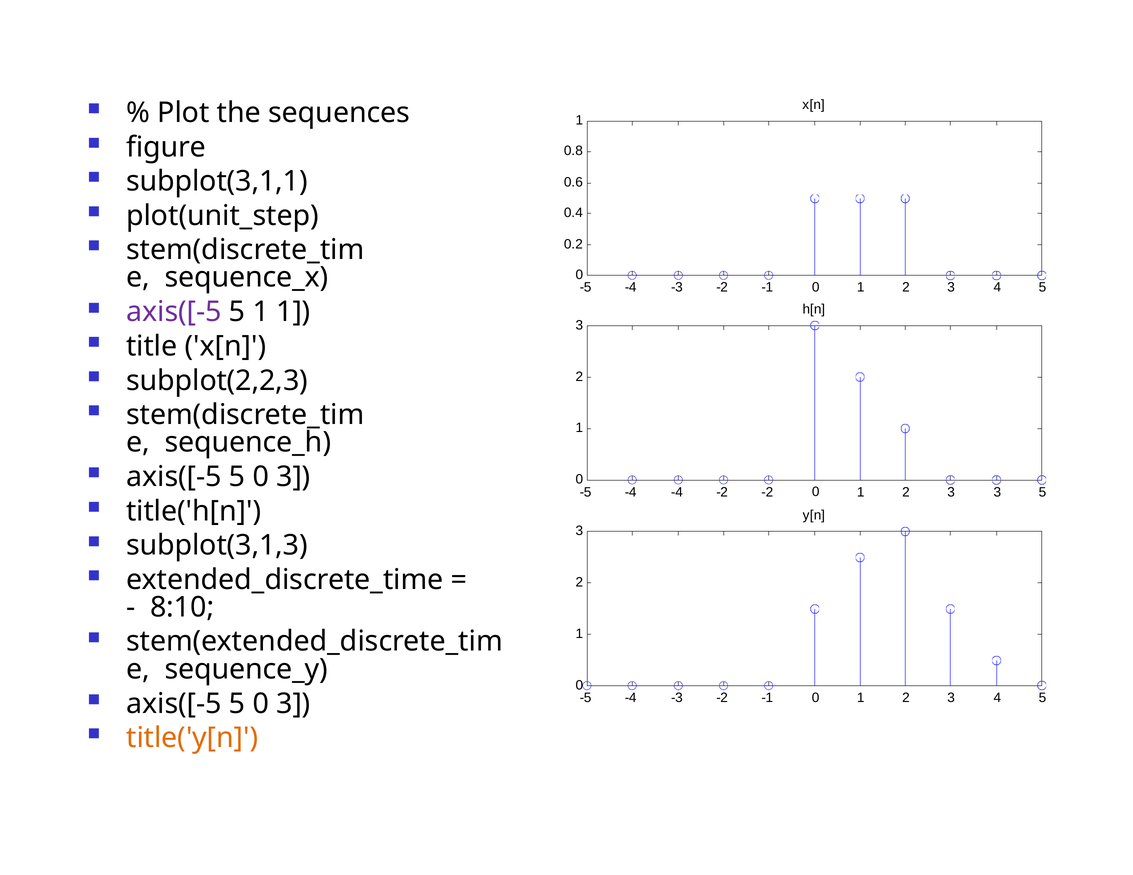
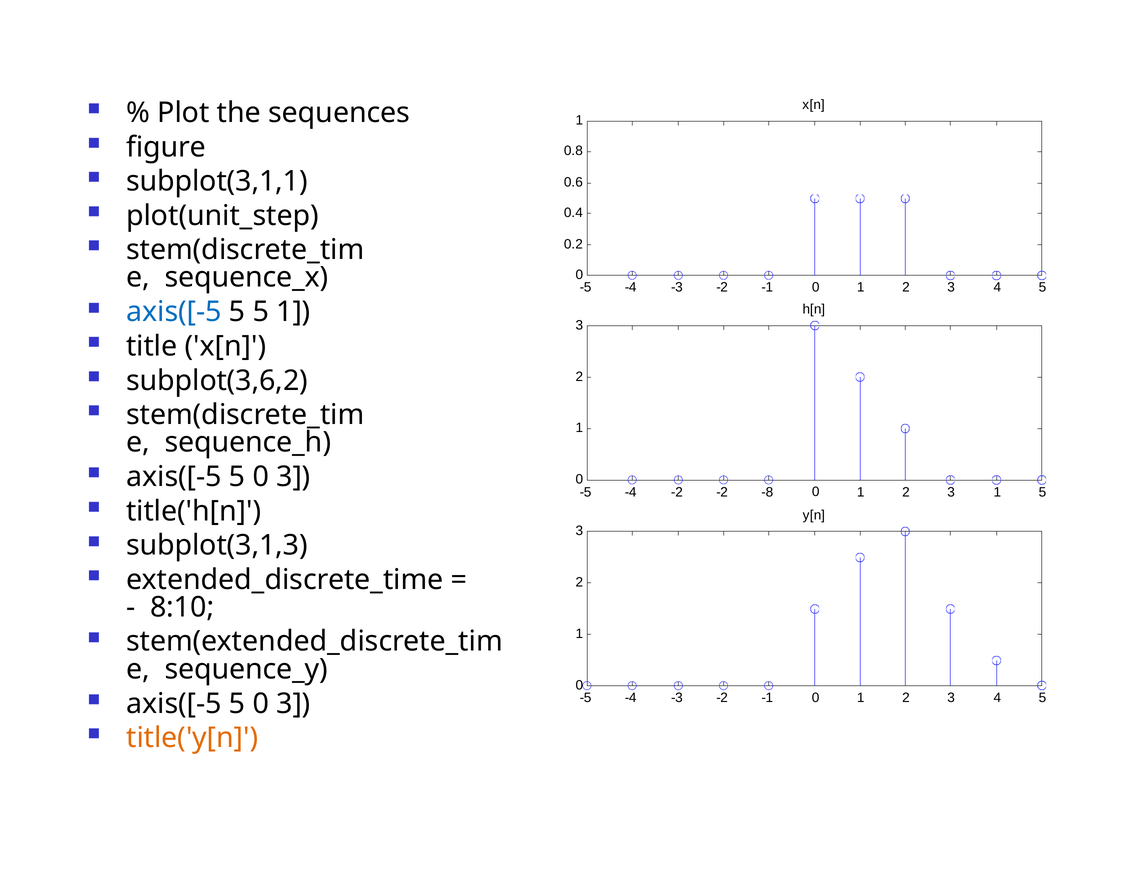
axis([-5 at (174, 312) colour: purple -> blue
5 1: 1 -> 5
subplot(2,2,3: subplot(2,2,3 -> subplot(3,6,2
-4 -4: -4 -> -2
-2 -2: -2 -> -8
3 3: 3 -> 1
